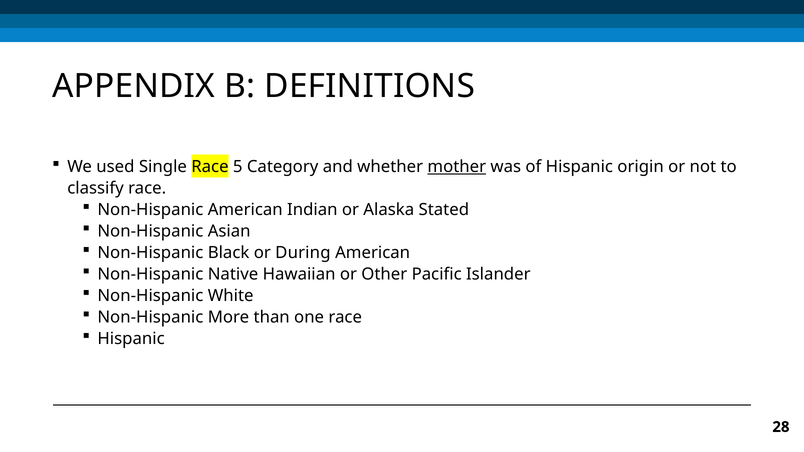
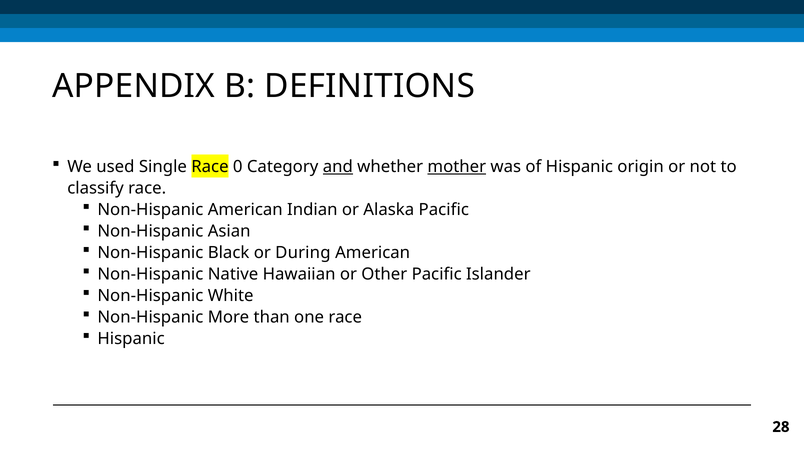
5: 5 -> 0
and underline: none -> present
Alaska Stated: Stated -> Pacific
